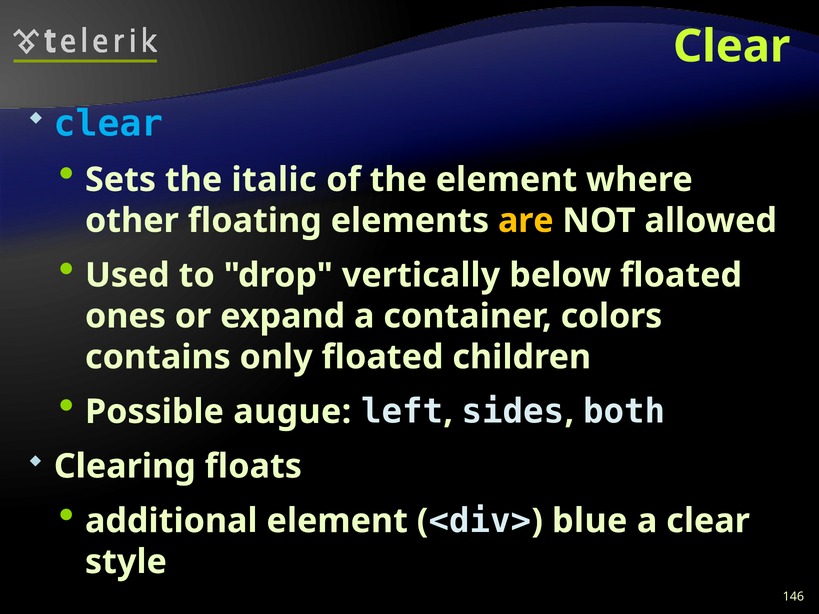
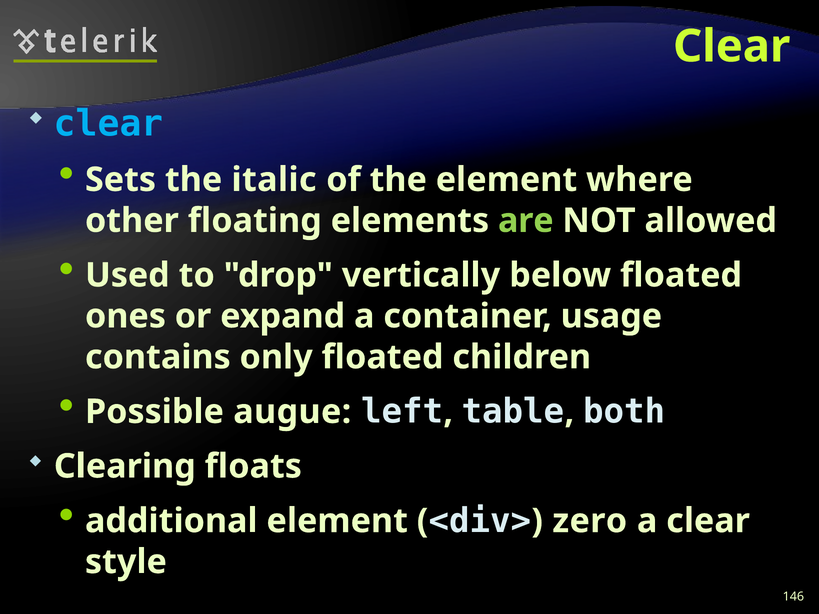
are colour: yellow -> light green
colors: colors -> usage
sides: sides -> table
blue: blue -> zero
